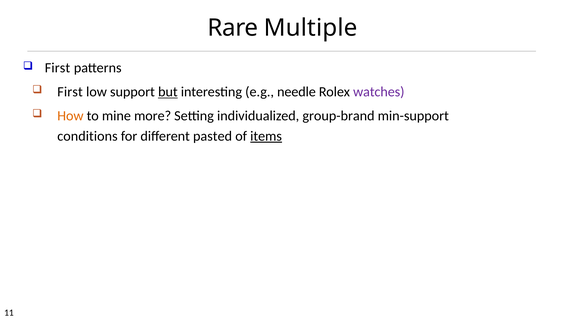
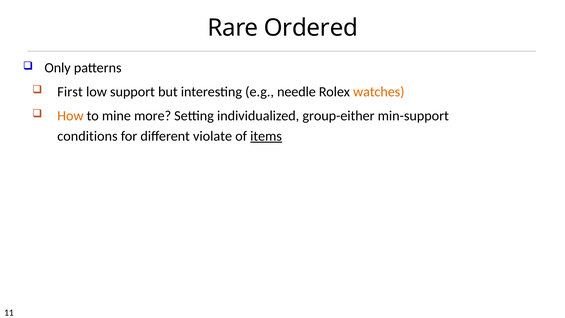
Multiple: Multiple -> Ordered
First at (57, 68): First -> Only
but underline: present -> none
watches colour: purple -> orange
group-brand: group-brand -> group-either
pasted: pasted -> violate
